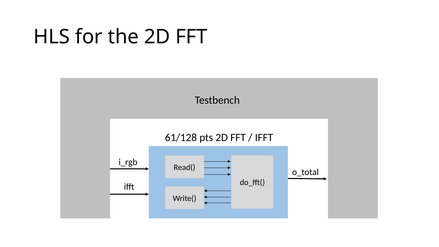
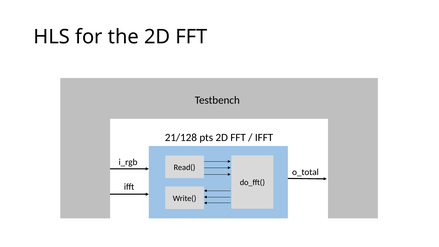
61/128: 61/128 -> 21/128
